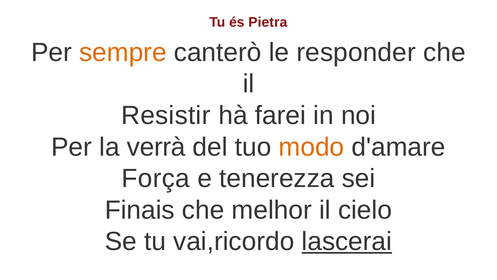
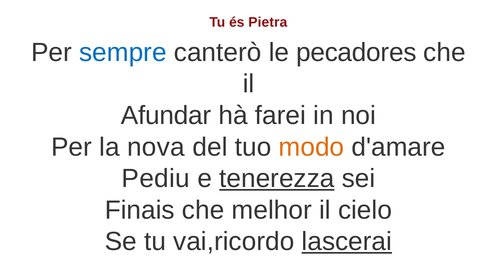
sempre colour: orange -> blue
responder: responder -> pecadores
Resistir: Resistir -> Afundar
verrà: verrà -> nova
Força: Força -> Pediu
tenerezza underline: none -> present
